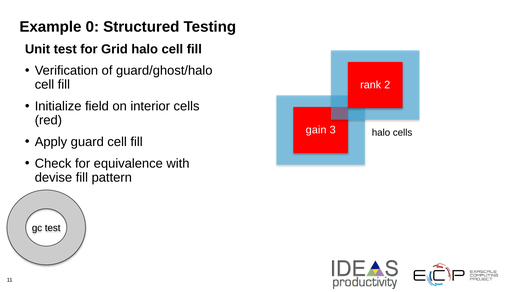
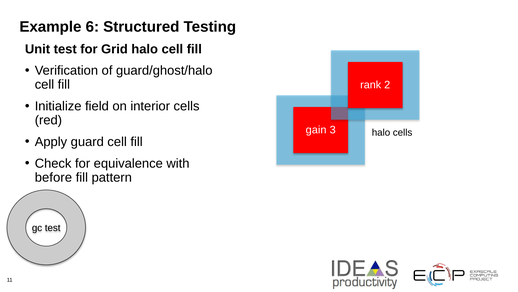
0: 0 -> 6
devise: devise -> before
